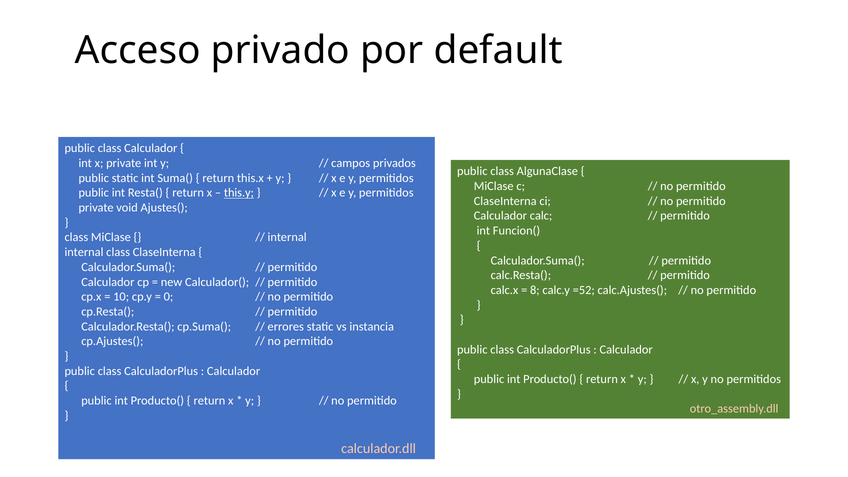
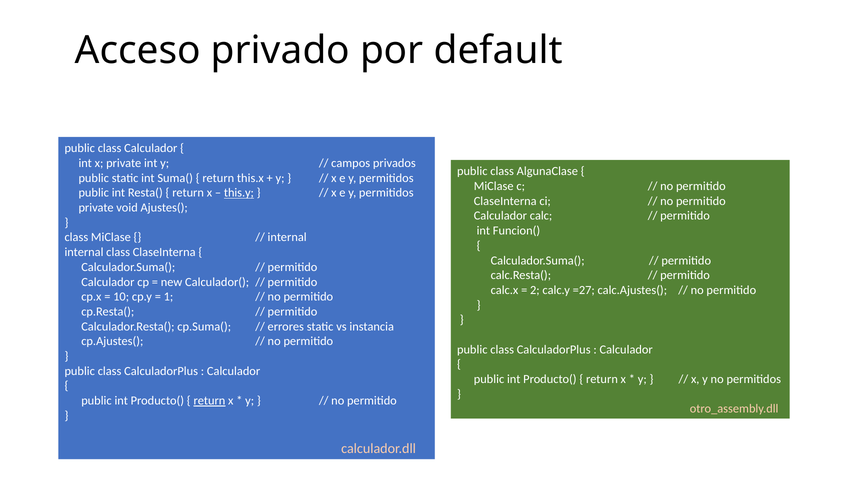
8: 8 -> 2
=52: =52 -> =27
0: 0 -> 1
return at (209, 401) underline: none -> present
